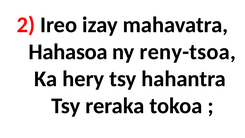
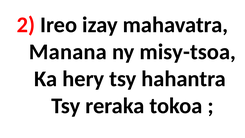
Hahasoa: Hahasoa -> Manana
reny-tsoa: reny-tsoa -> misy-tsoa
